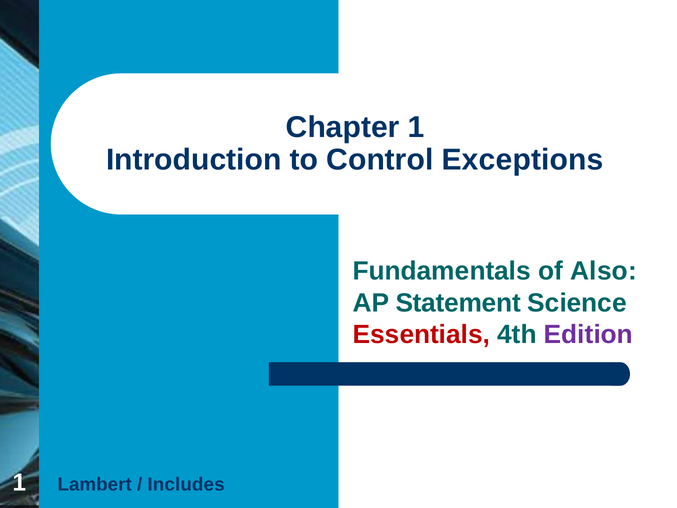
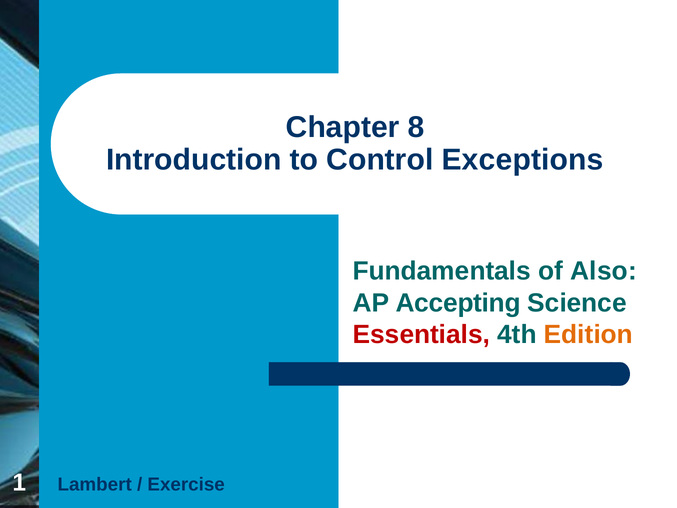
Chapter 1: 1 -> 8
Statement: Statement -> Accepting
Edition colour: purple -> orange
Includes: Includes -> Exercise
